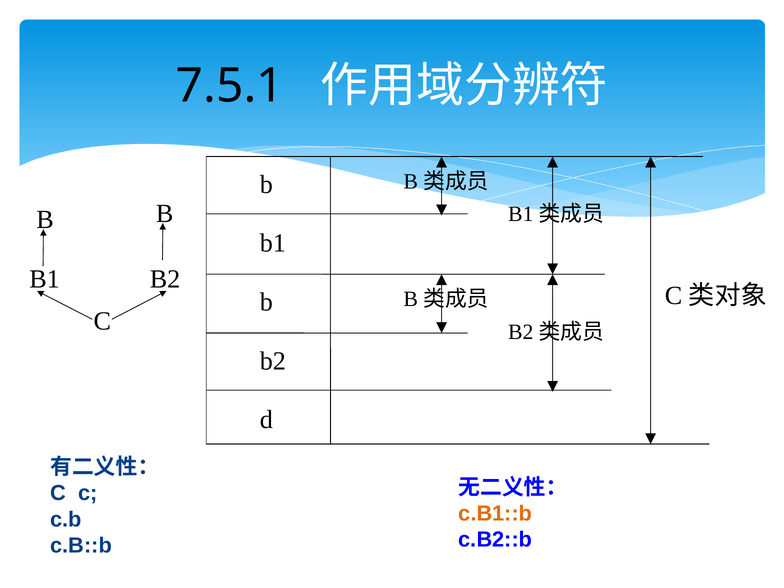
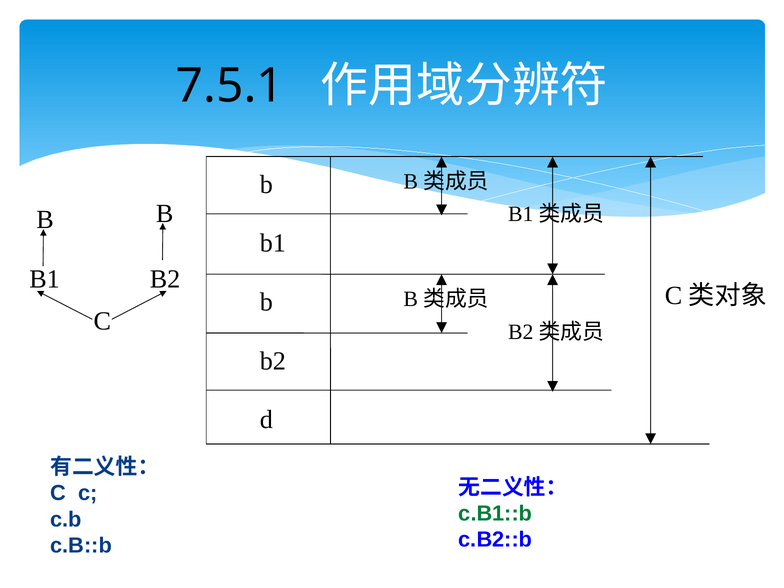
c.B1::b colour: orange -> green
